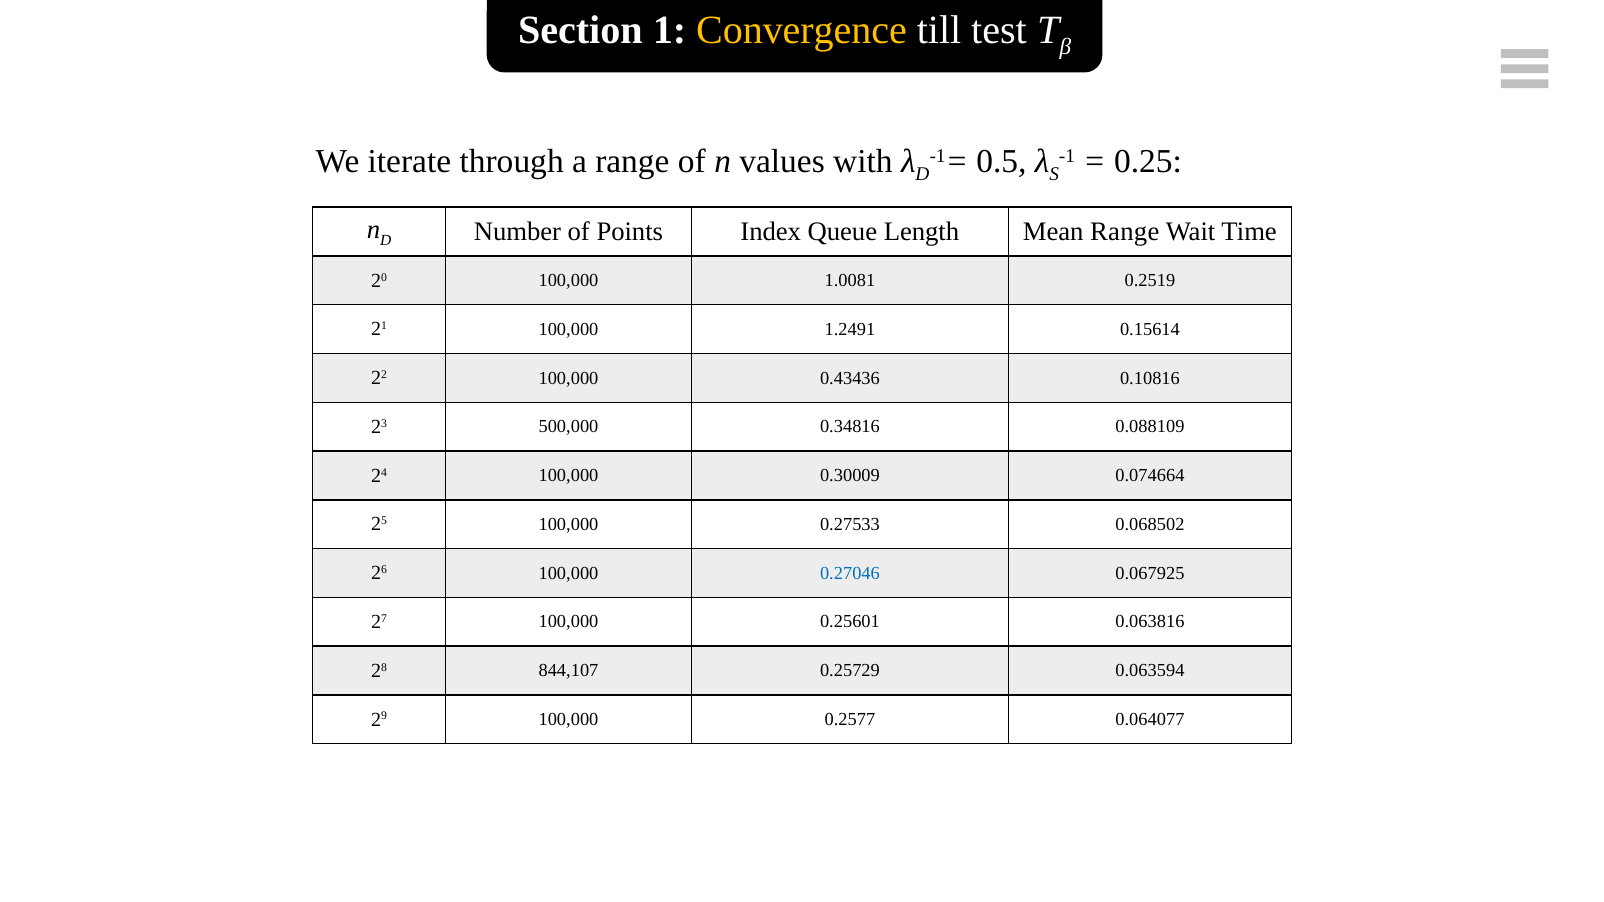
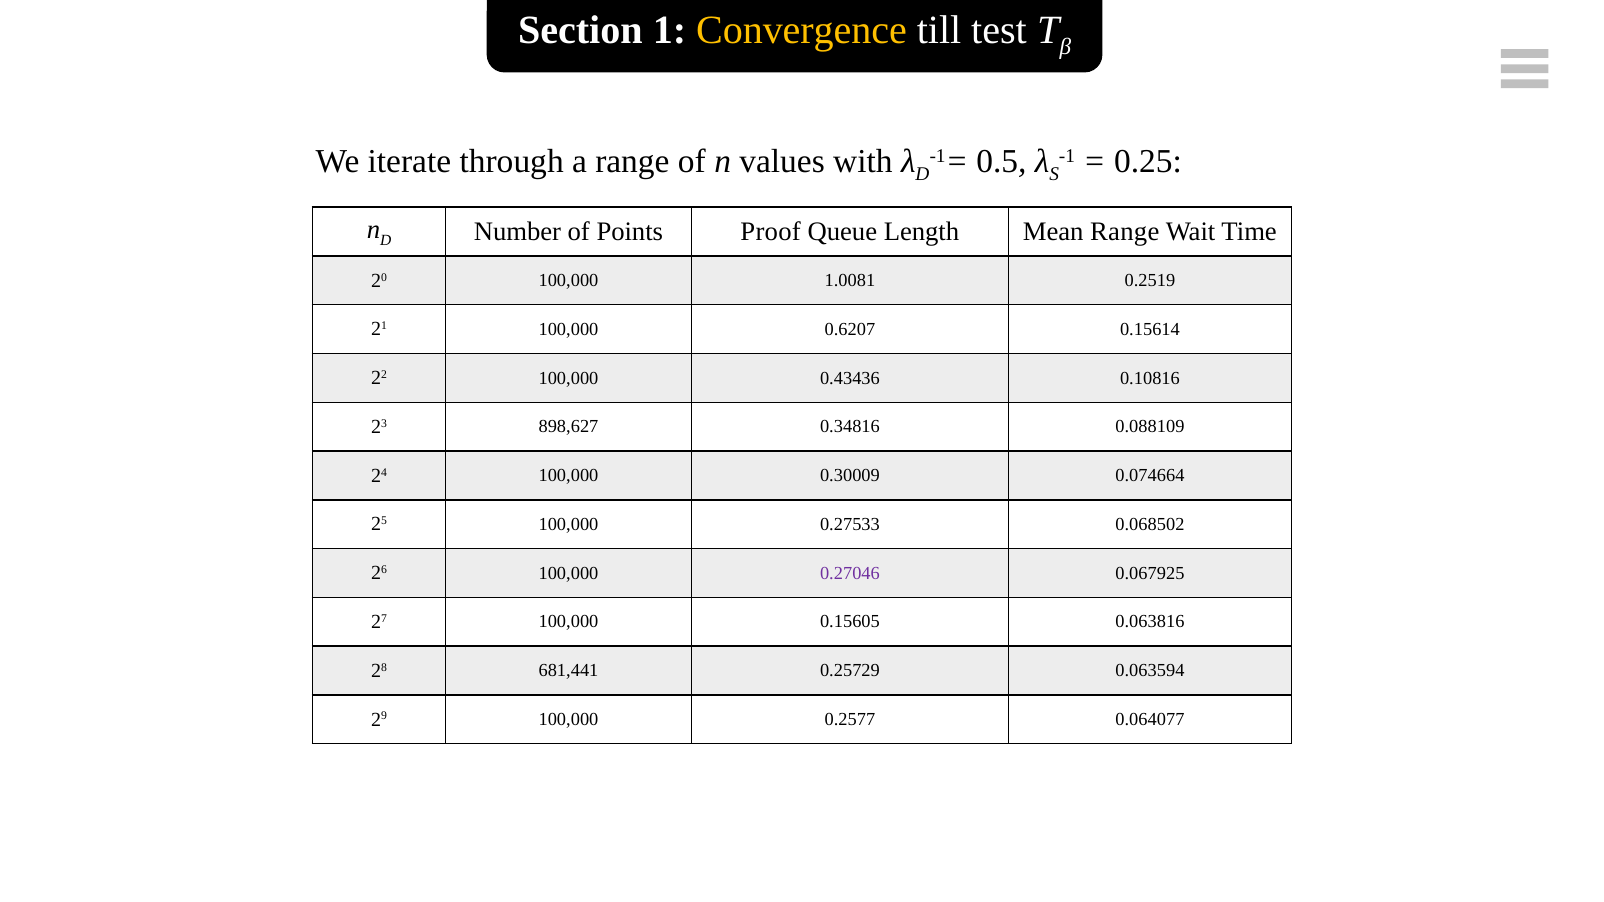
Index: Index -> Proof
1.2491: 1.2491 -> 0.6207
500,000: 500,000 -> 898,627
0.27046 colour: blue -> purple
0.25601: 0.25601 -> 0.15605
844,107: 844,107 -> 681,441
